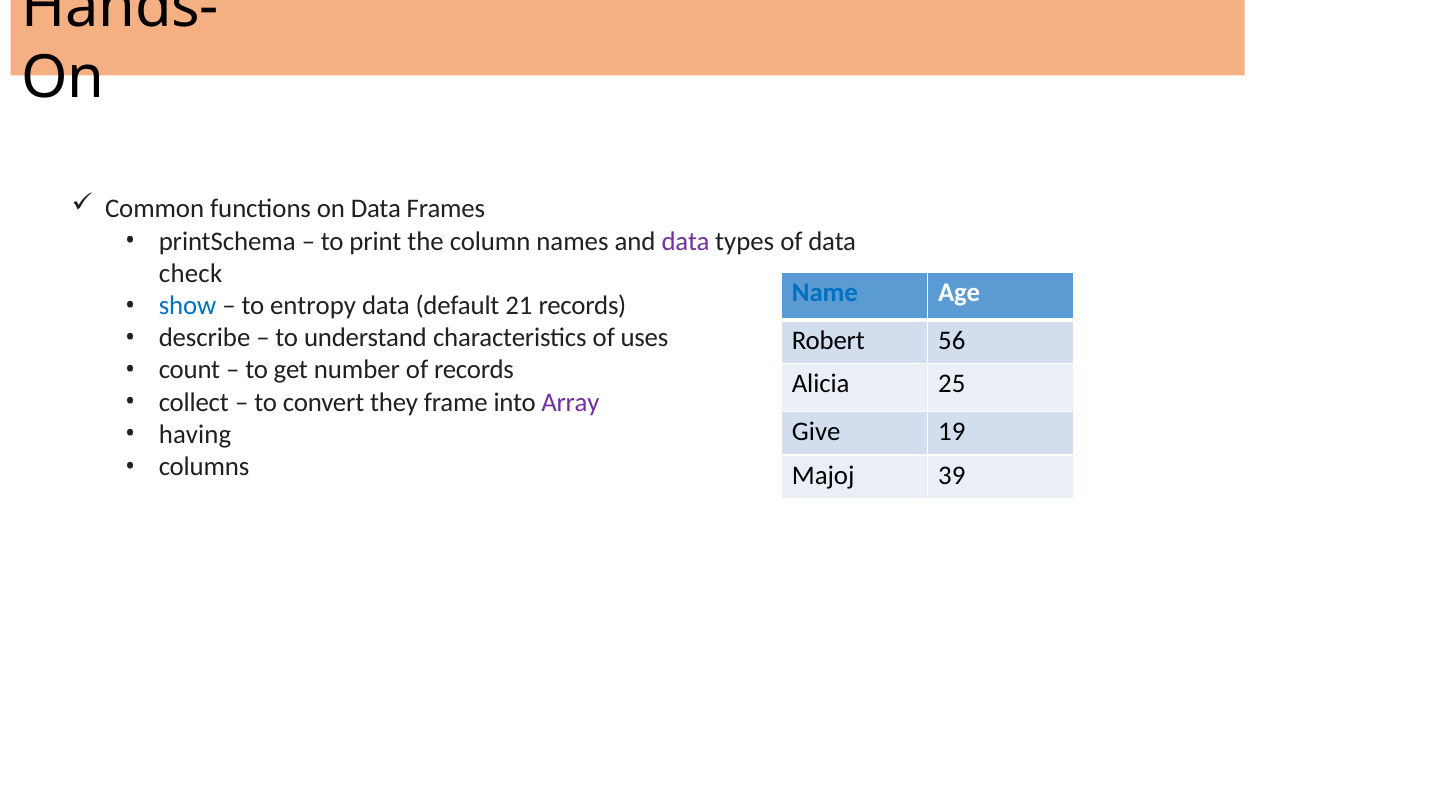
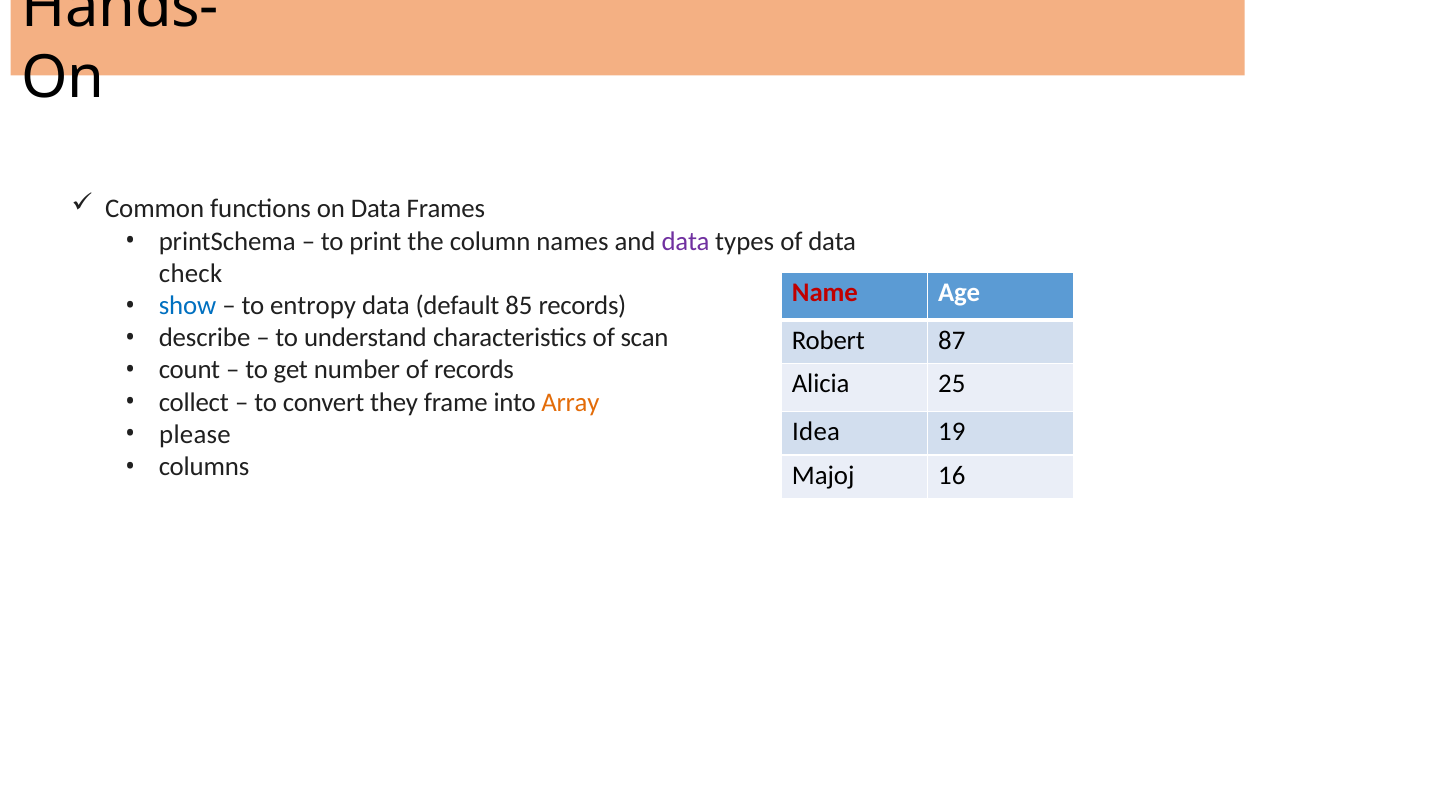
Name colour: blue -> red
21: 21 -> 85
56: 56 -> 87
uses: uses -> scan
Array colour: purple -> orange
Give: Give -> Idea
having: having -> please
39: 39 -> 16
